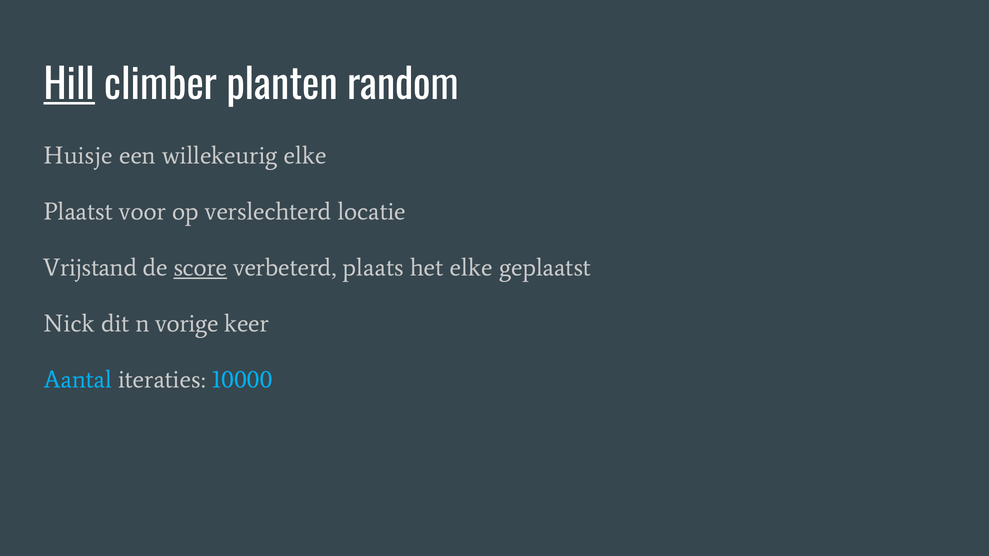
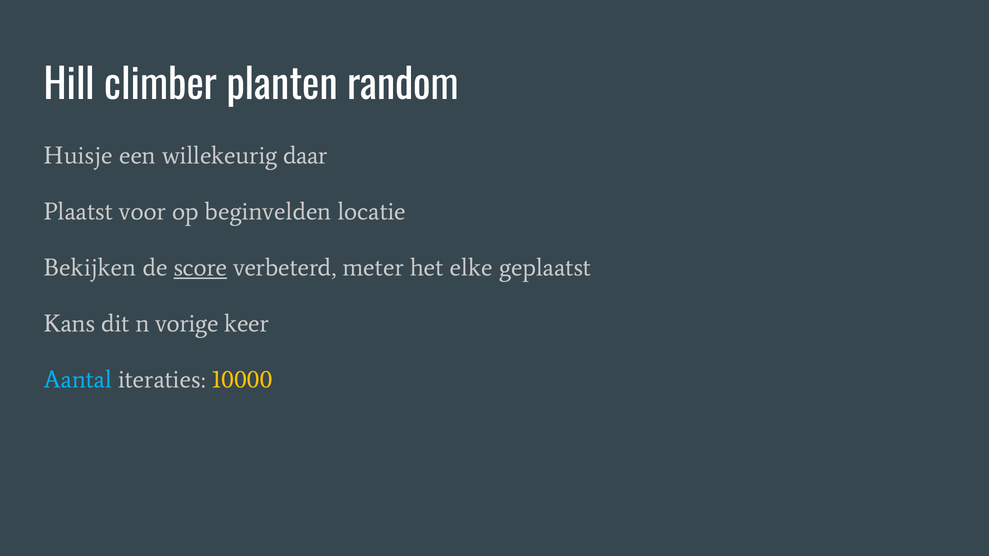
Hill underline: present -> none
willekeurig elke: elke -> daar
verslechterd: verslechterd -> beginvelden
Vrijstand: Vrijstand -> Bekijken
plaats: plaats -> meter
Nick: Nick -> Kans
10000 colour: light blue -> yellow
